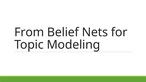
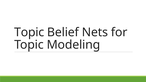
From at (29, 32): From -> Topic
